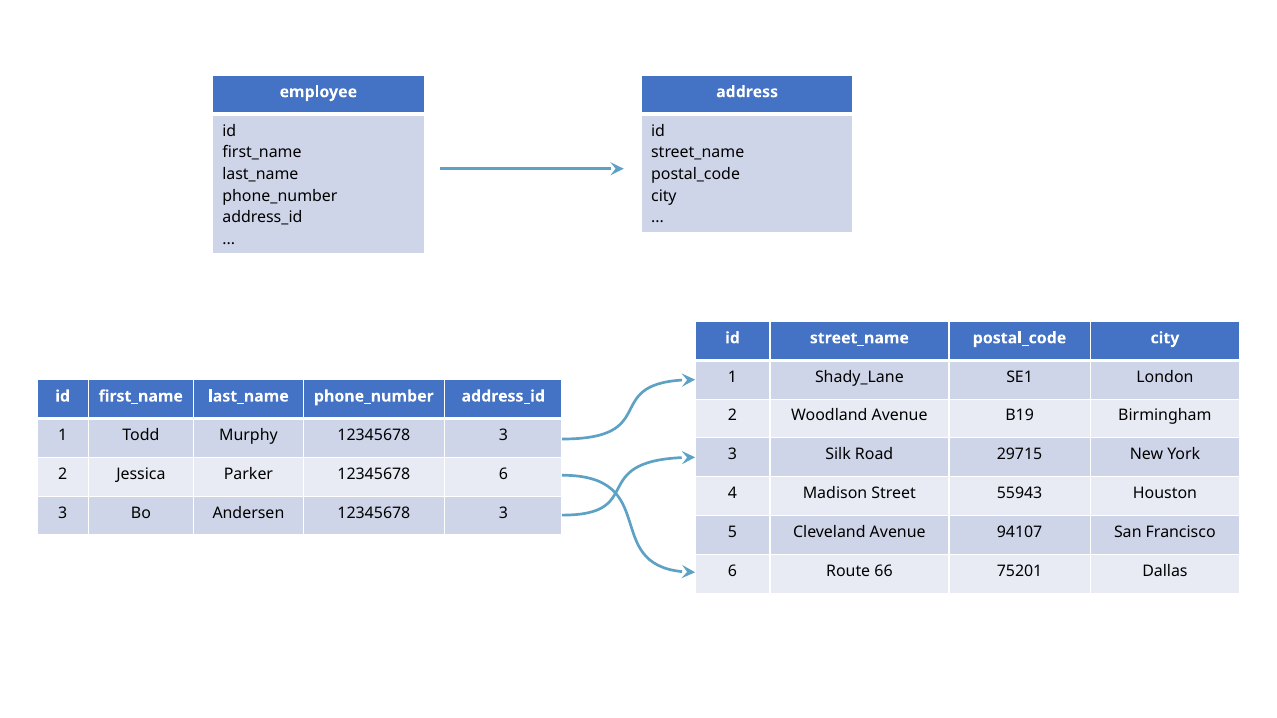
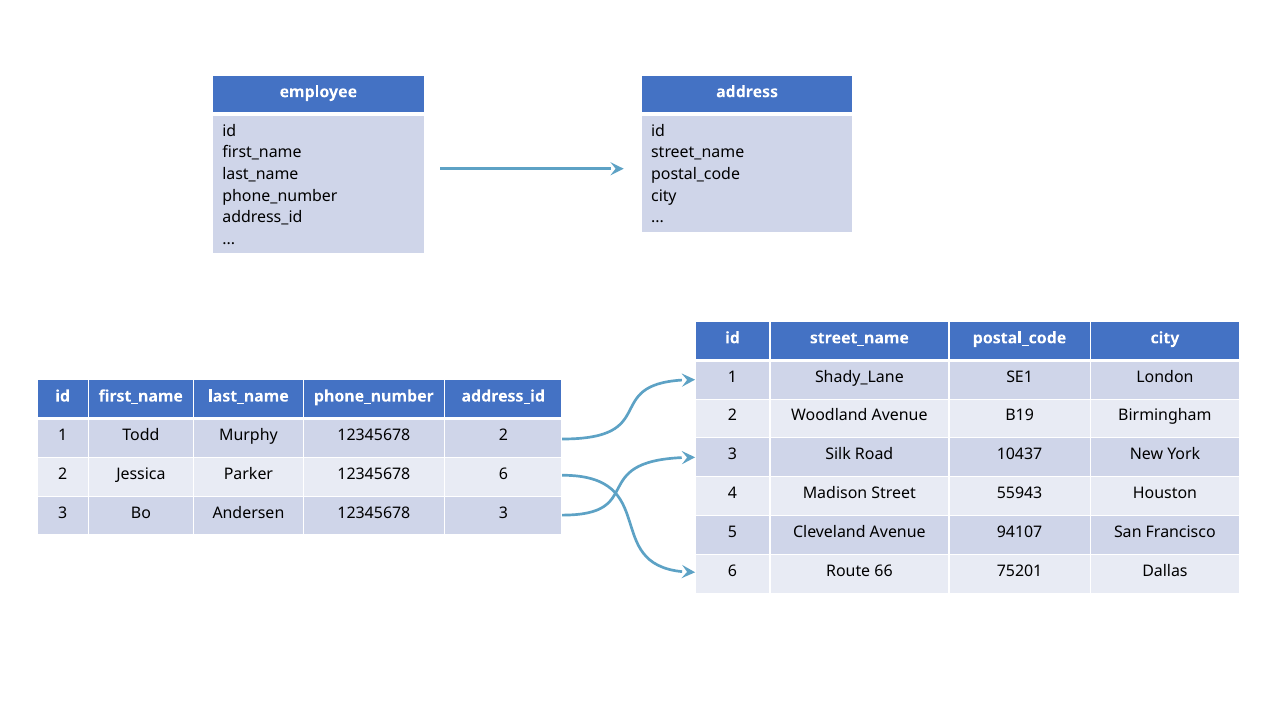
Murphy 12345678 3: 3 -> 2
29715: 29715 -> 10437
